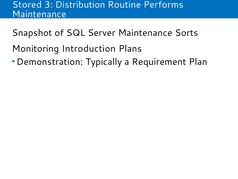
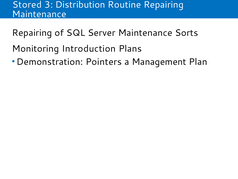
Routine Performs: Performs -> Repairing
Snapshot at (32, 33): Snapshot -> Repairing
Typically: Typically -> Pointers
Requirement: Requirement -> Management
